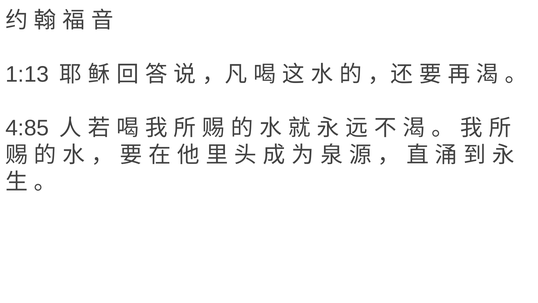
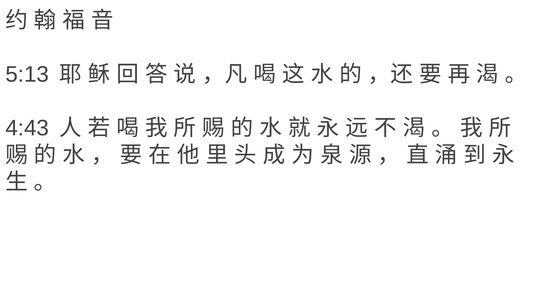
1:13: 1:13 -> 5:13
4:85: 4:85 -> 4:43
